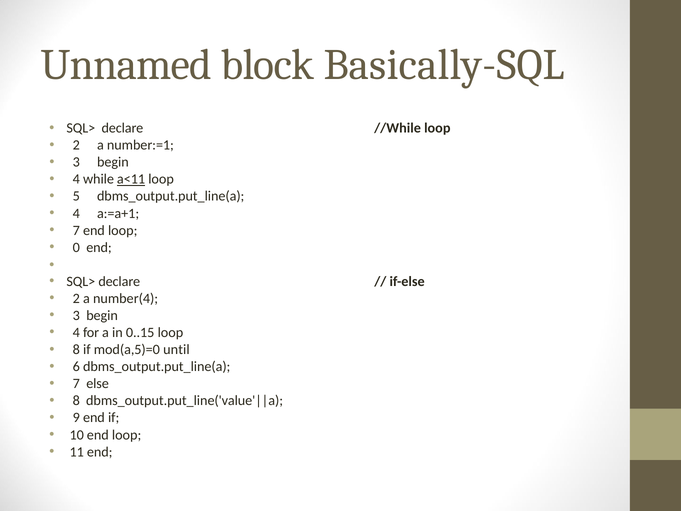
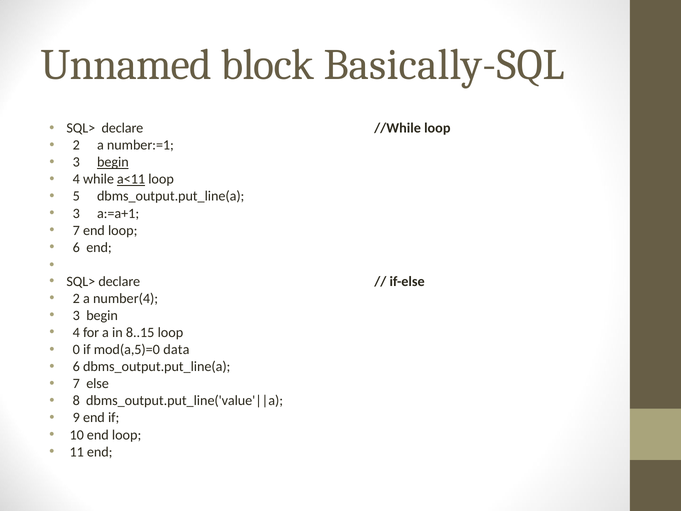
begin at (113, 162) underline: none -> present
4 at (76, 213): 4 -> 3
0 at (76, 247): 0 -> 6
0..15: 0..15 -> 8..15
8 at (76, 349): 8 -> 0
until: until -> data
